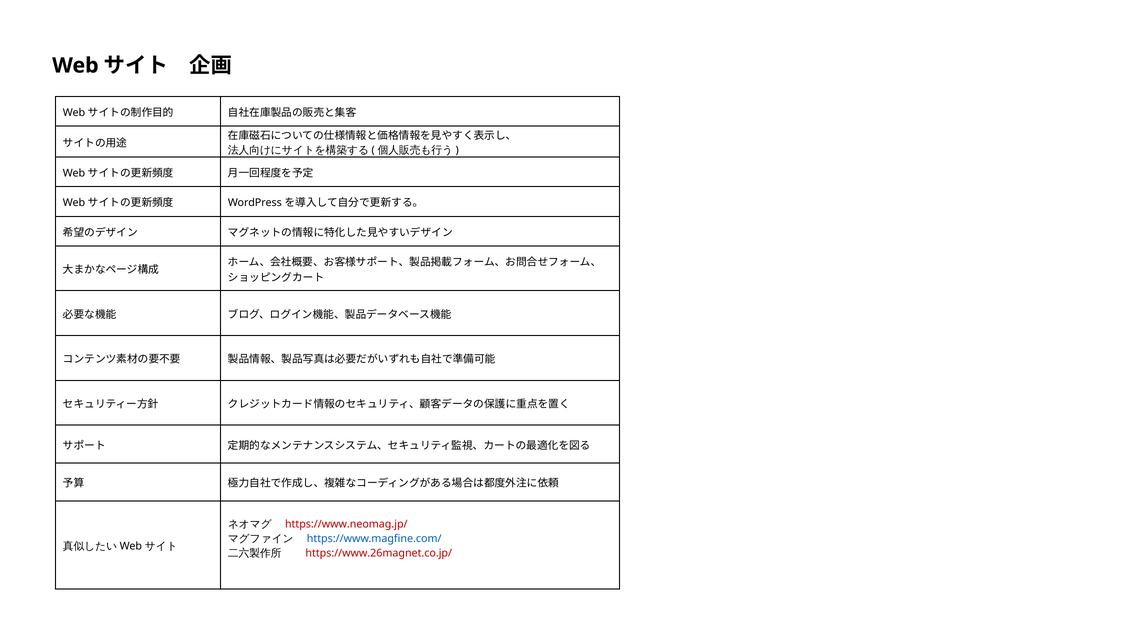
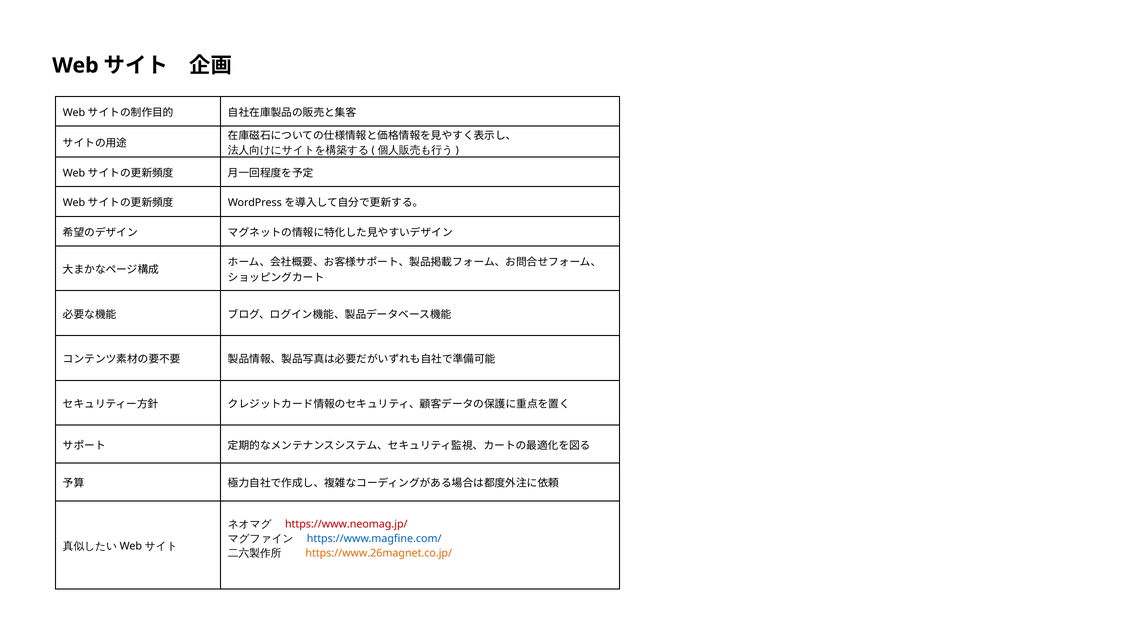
https://www.26magnet.co.jp/ colour: red -> orange
